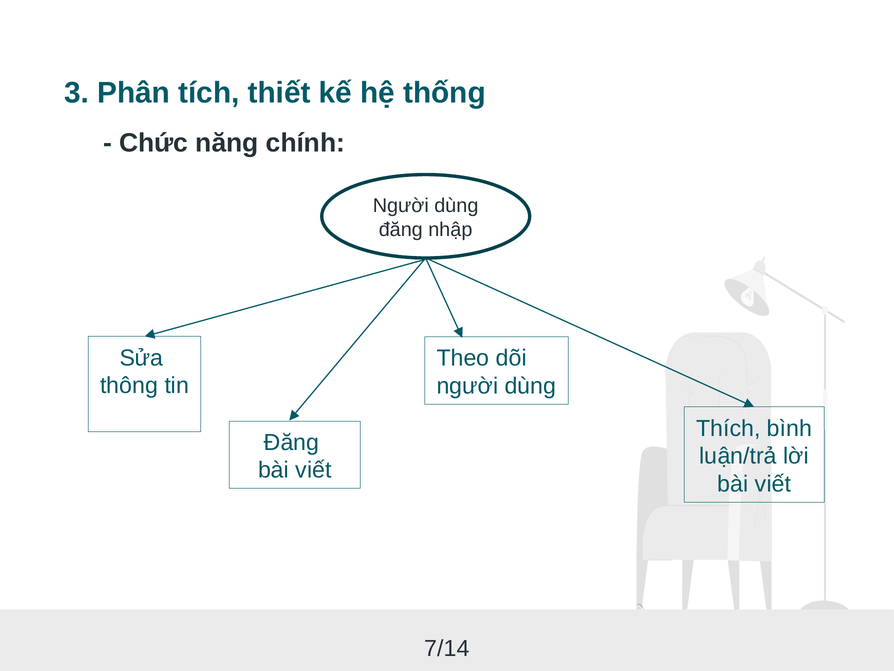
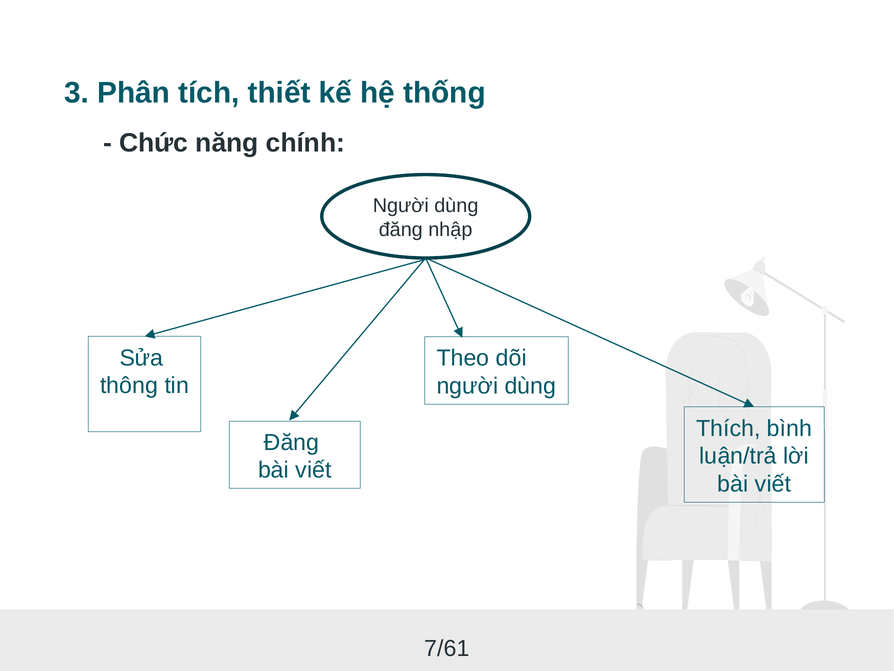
7/14: 7/14 -> 7/61
